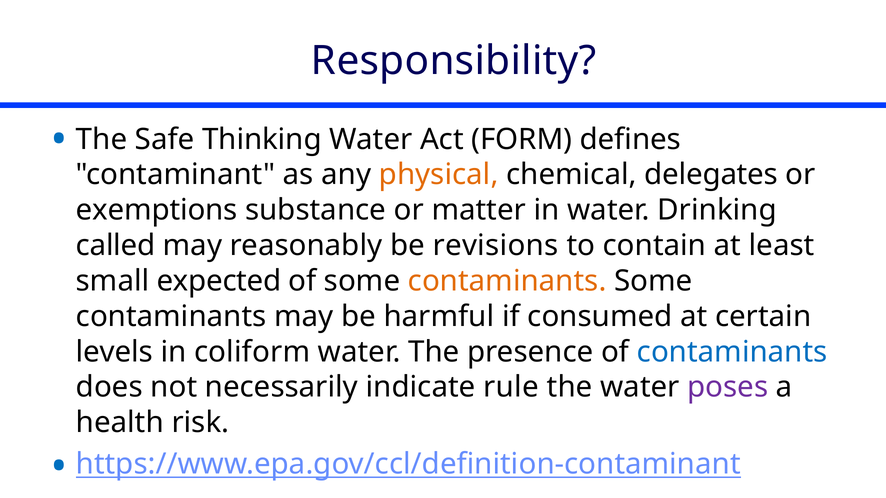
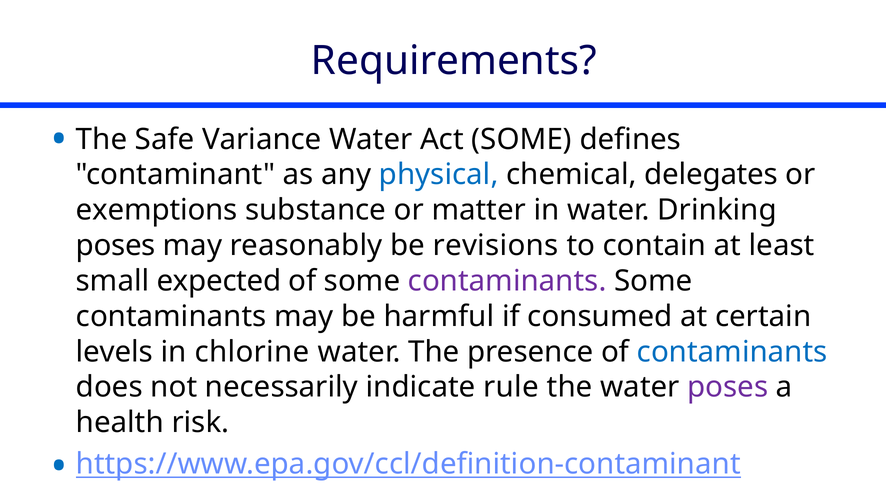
Responsibility: Responsibility -> Requirements
Thinking: Thinking -> Variance
Act FORM: FORM -> SOME
physical colour: orange -> blue
called at (116, 246): called -> poses
contaminants at (507, 281) colour: orange -> purple
coliform: coliform -> chlorine
